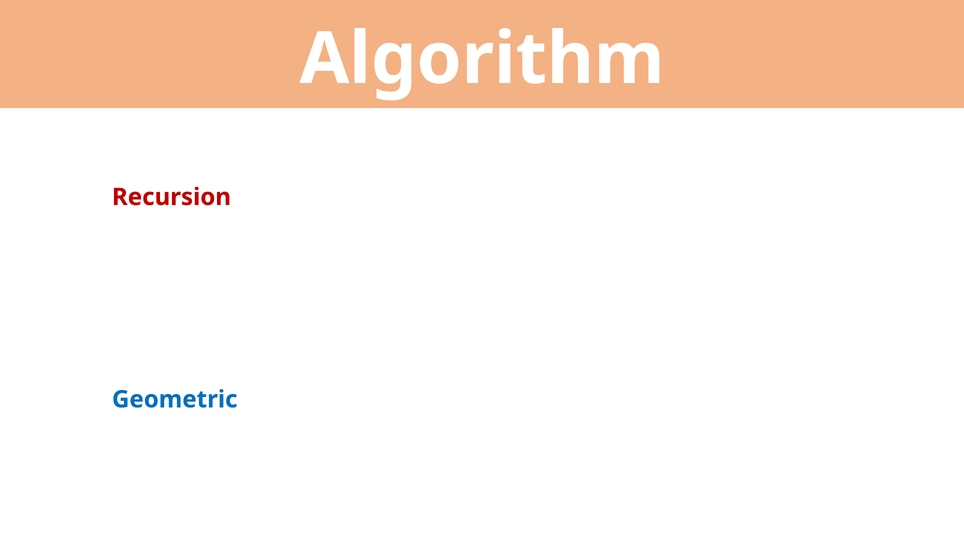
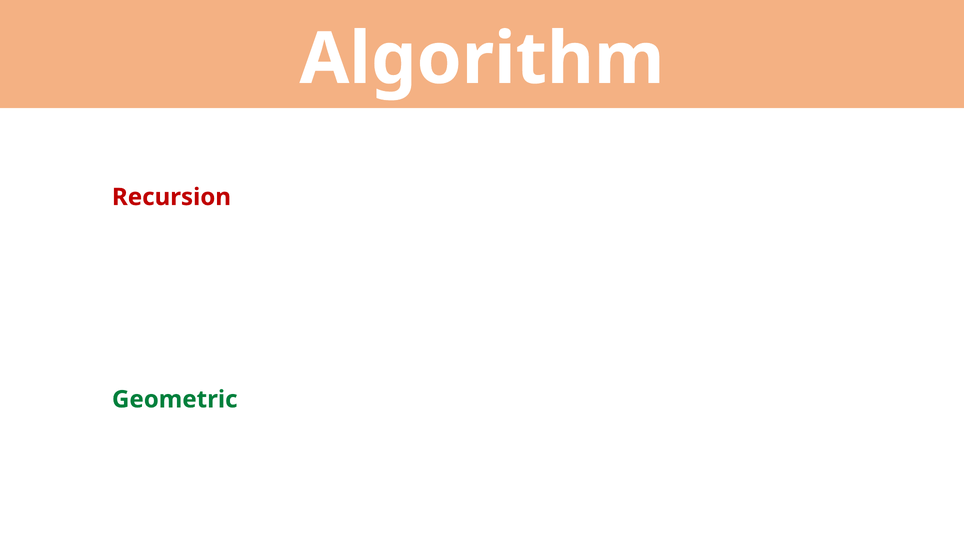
Geometric colour: blue -> green
